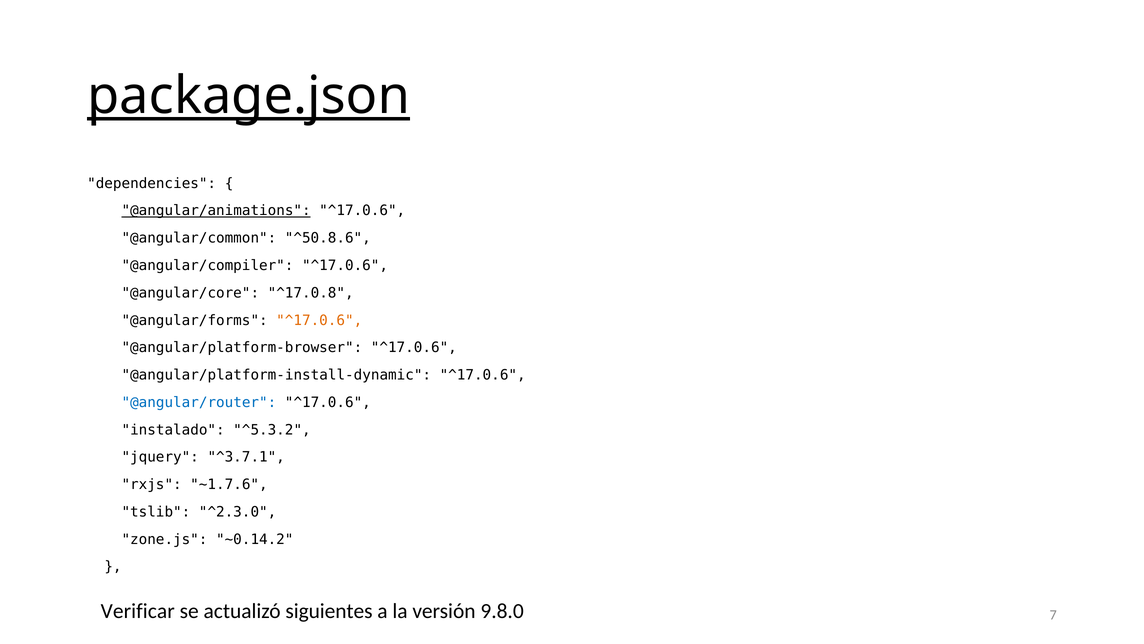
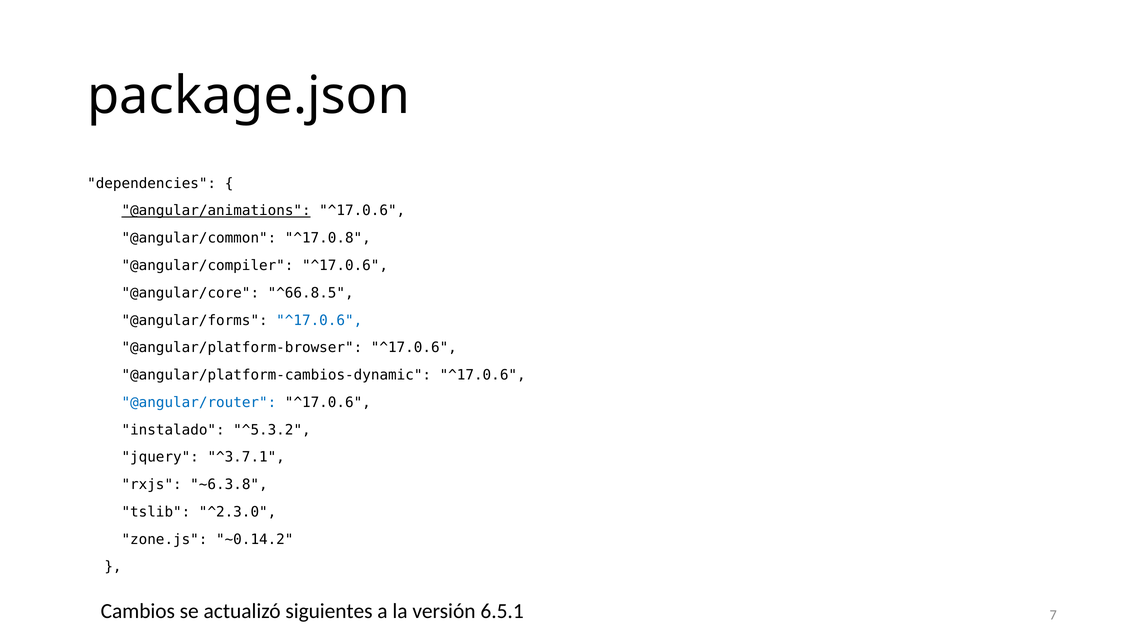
package.json underline: present -> none
^50.8.6: ^50.8.6 -> ^17.0.8
^17.0.8: ^17.0.8 -> ^66.8.5
^17.0.6 at (319, 320) colour: orange -> blue
@angular/platform-install-dynamic: @angular/platform-install-dynamic -> @angular/platform-cambios-dynamic
~1.7.6: ~1.7.6 -> ~6.3.8
Verificar: Verificar -> Cambios
9.8.0: 9.8.0 -> 6.5.1
